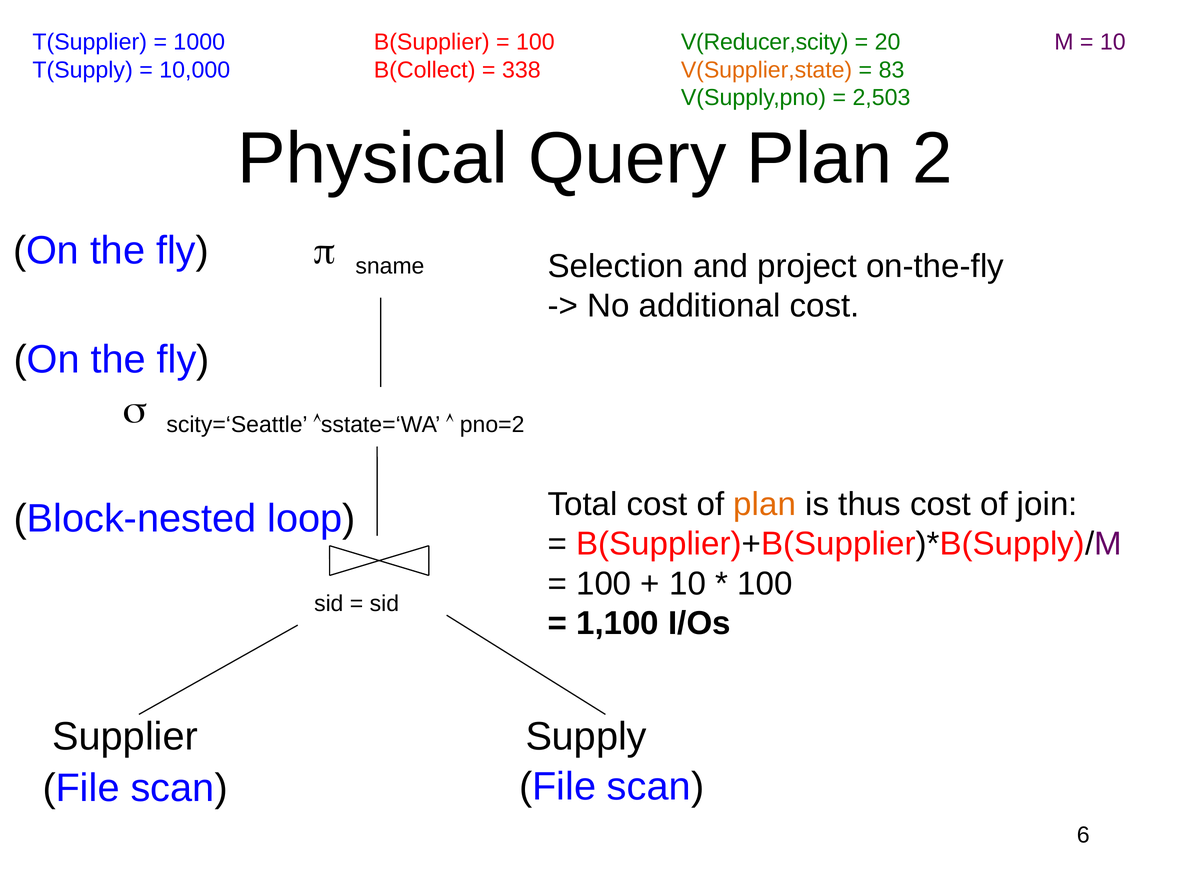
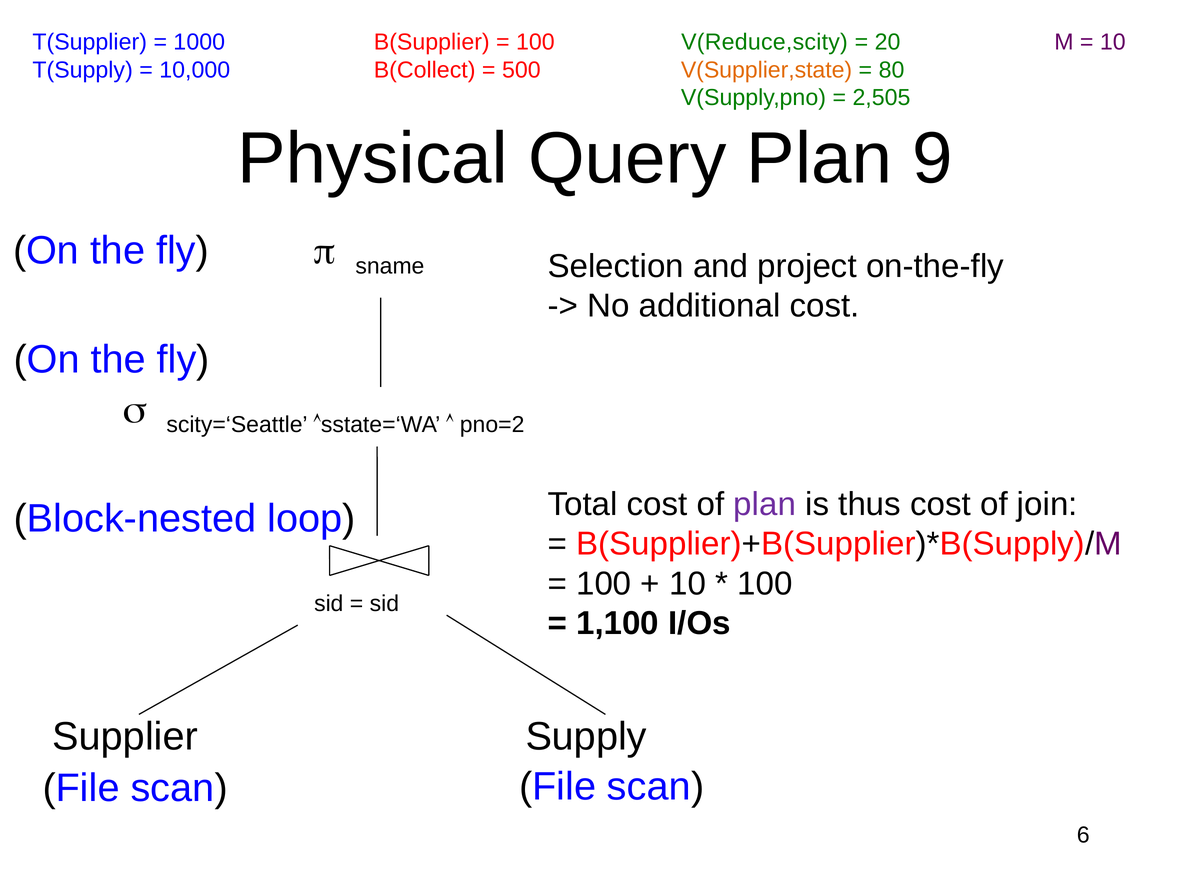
V(Reducer,scity: V(Reducer,scity -> V(Reduce,scity
338: 338 -> 500
83: 83 -> 80
2,503: 2,503 -> 2,505
2: 2 -> 9
plan at (765, 504) colour: orange -> purple
